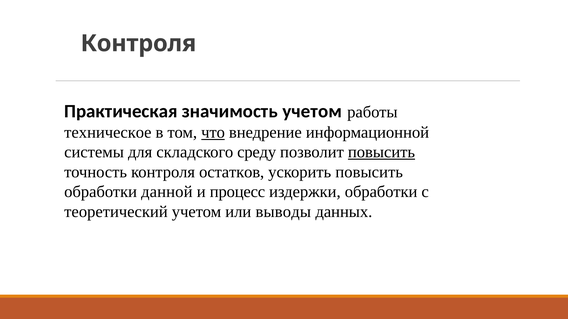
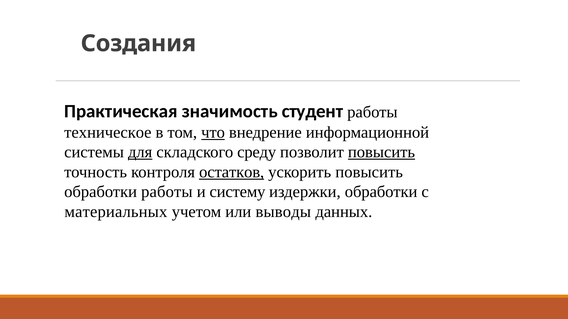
Контроля at (138, 44): Контроля -> Создания
значимость учетом: учетом -> студент
для underline: none -> present
остатков underline: none -> present
обработки данной: данной -> работы
процесс: процесс -> систему
теоретический: теоретический -> материальных
